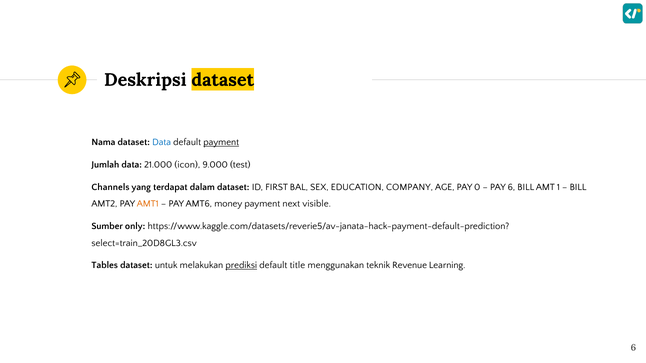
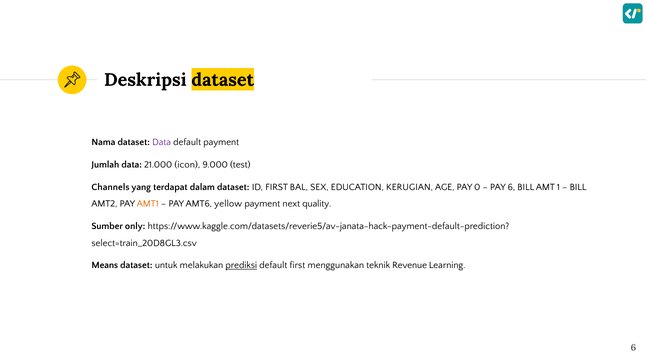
Data at (162, 142) colour: blue -> purple
payment at (221, 142) underline: present -> none
COMPANY: COMPANY -> KERUGIAN
money: money -> yellow
visible: visible -> quality
Tables: Tables -> Means
default title: title -> first
